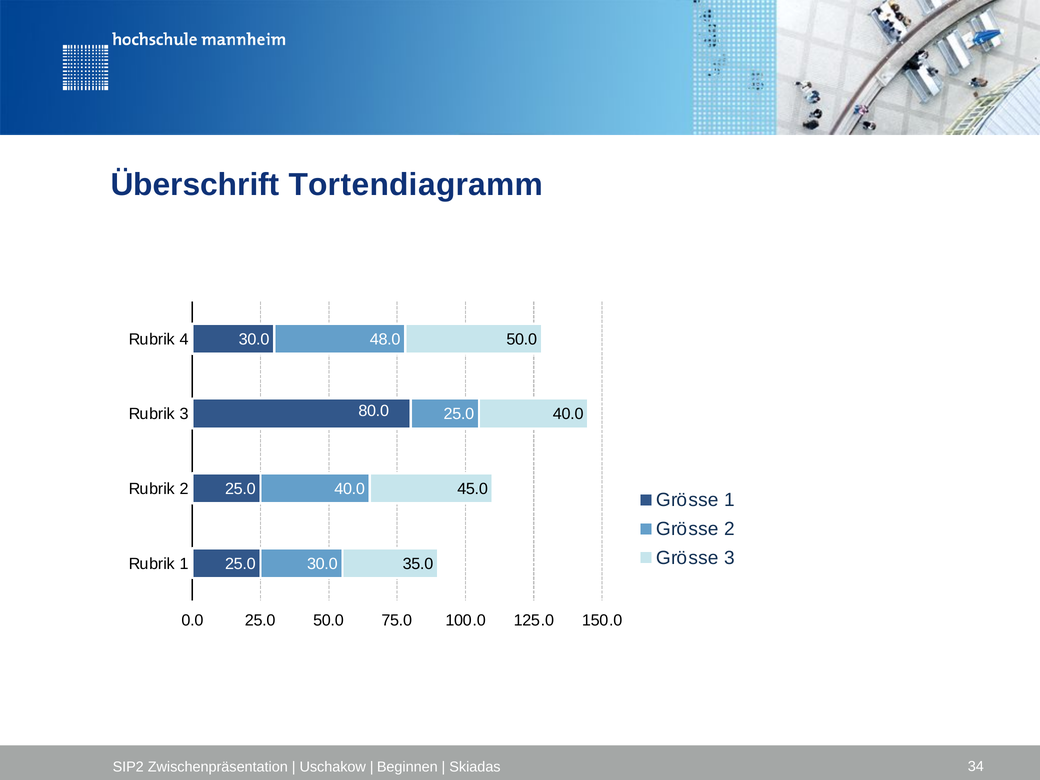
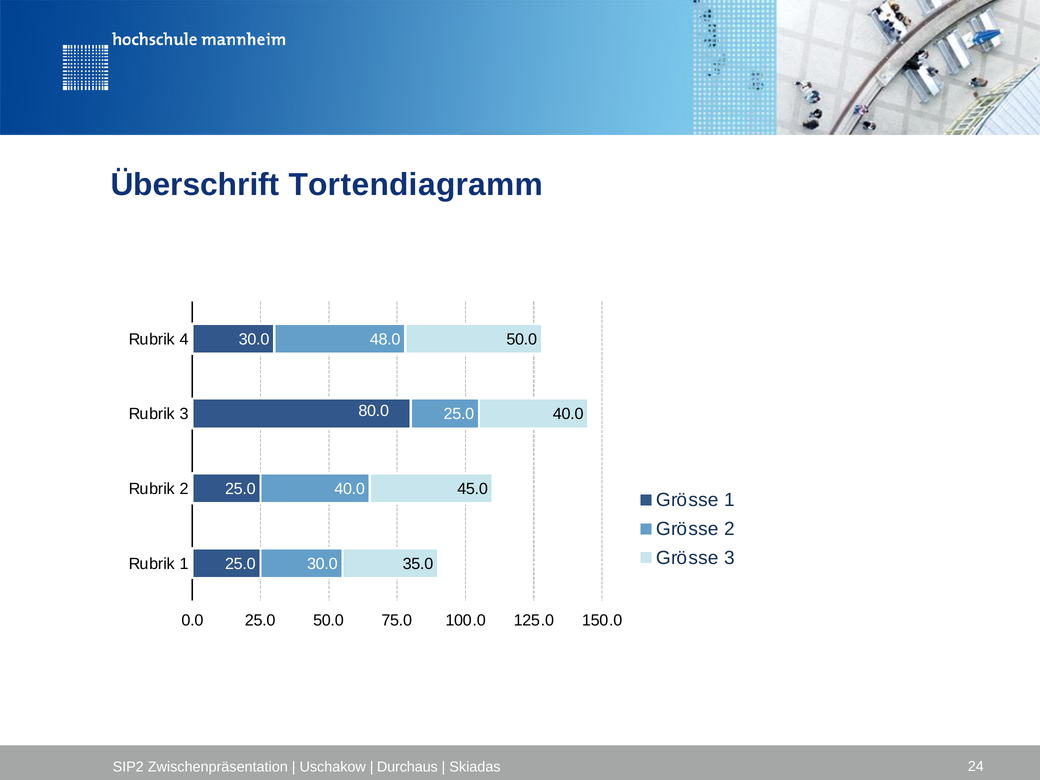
Beginnen: Beginnen -> Durchaus
34: 34 -> 24
